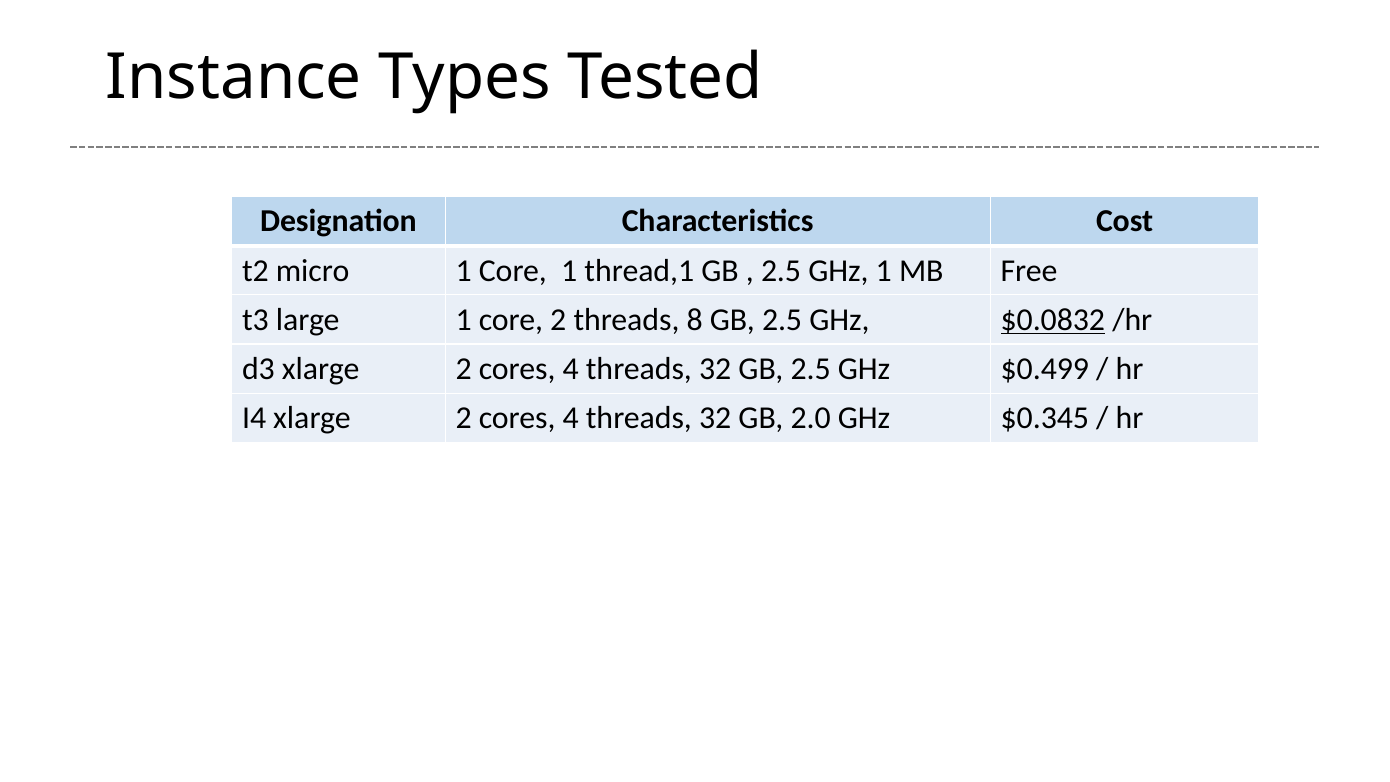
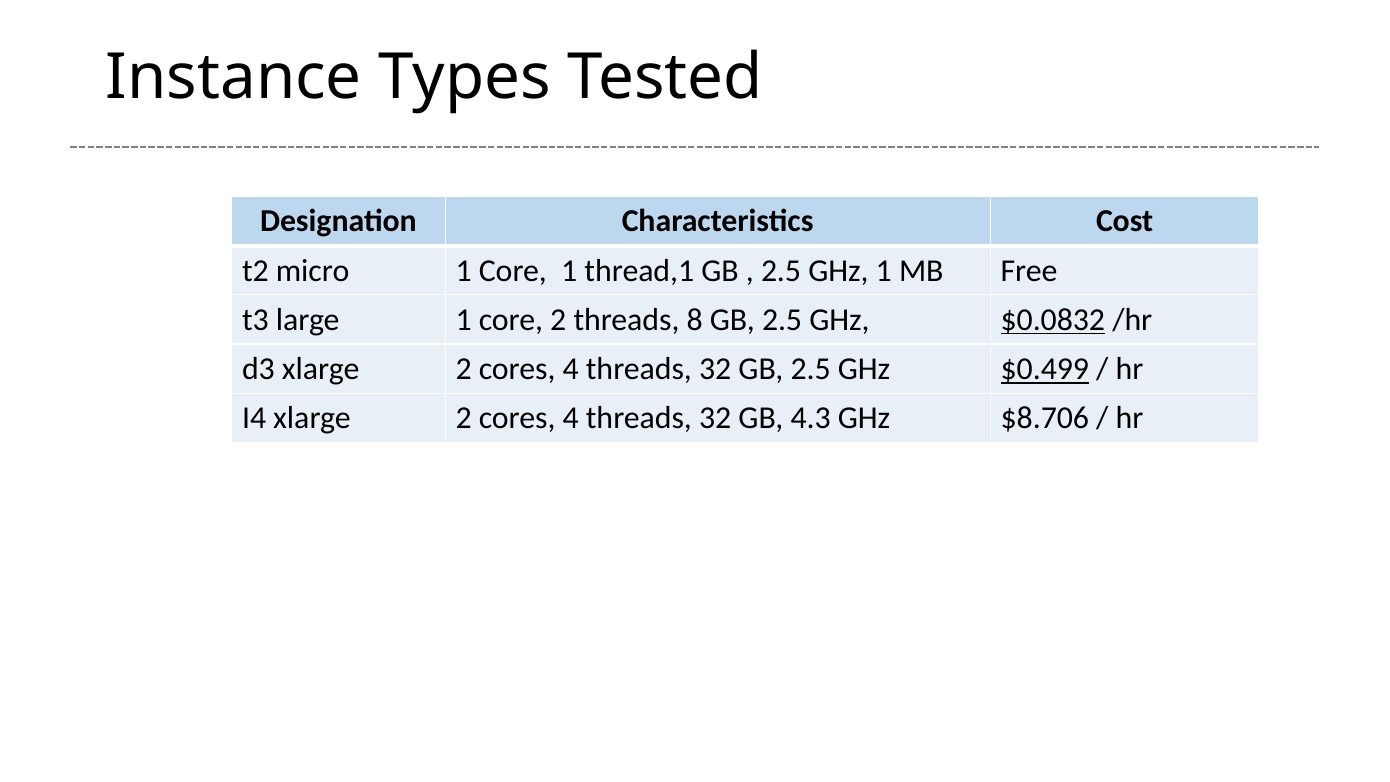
$0.499 underline: none -> present
2.0: 2.0 -> 4.3
$0.345: $0.345 -> $8.706
